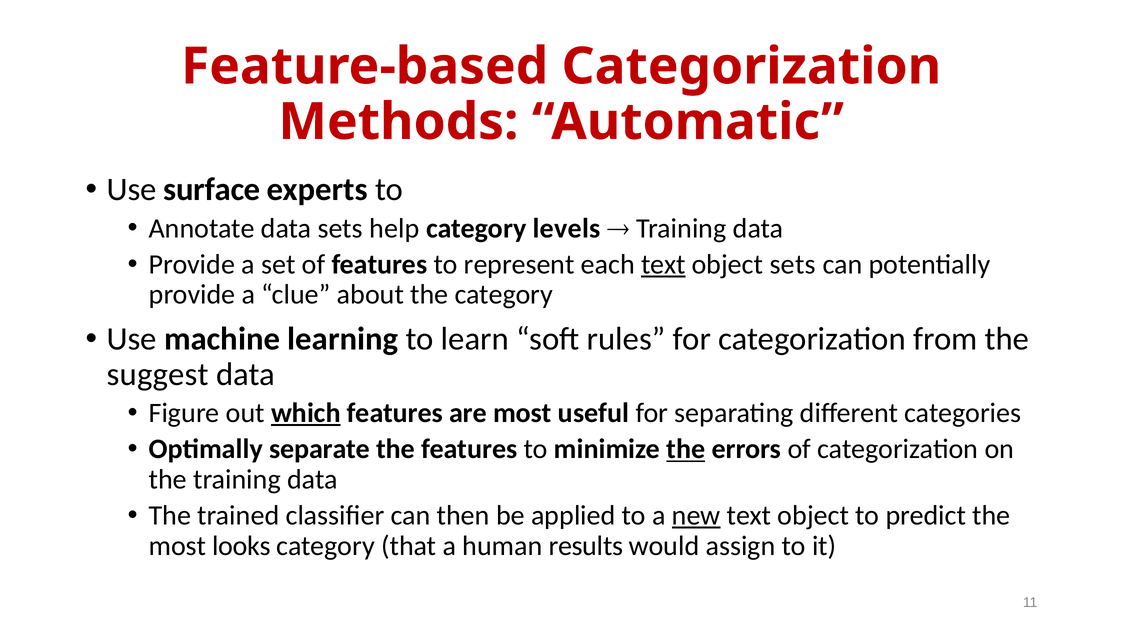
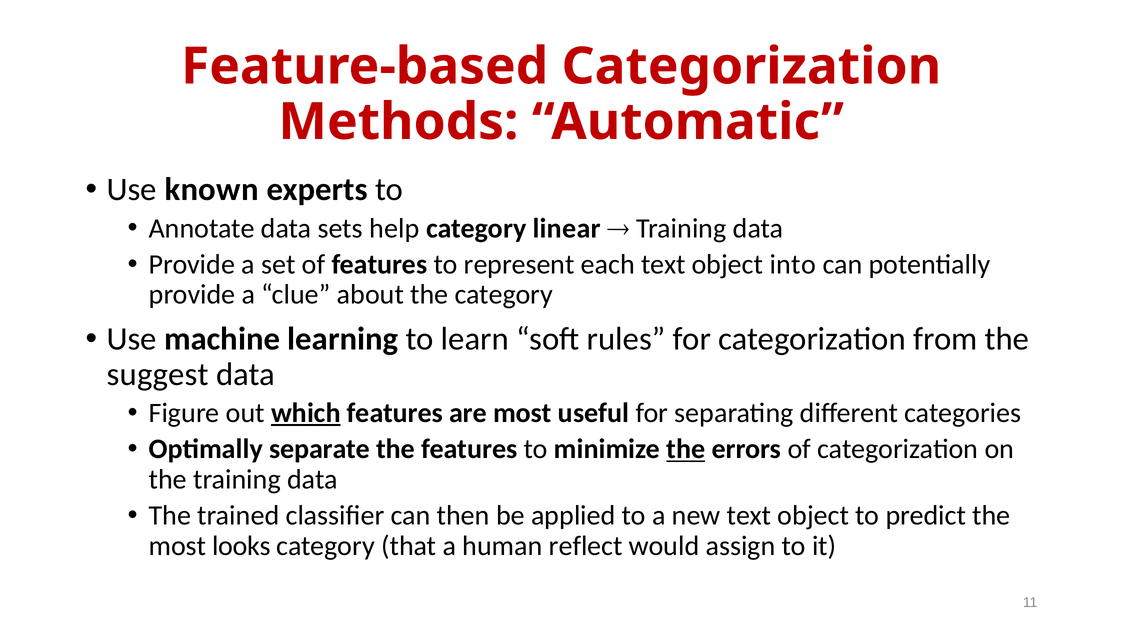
surface: surface -> known
levels: levels -> linear
text at (663, 265) underline: present -> none
object sets: sets -> into
new underline: present -> none
results: results -> reflect
